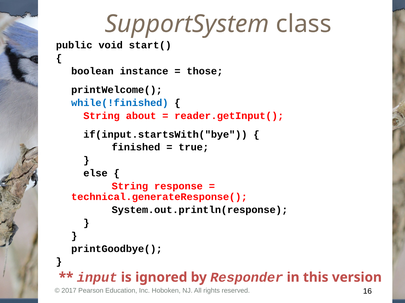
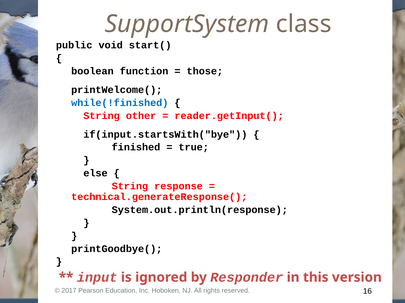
instance: instance -> function
about: about -> other
